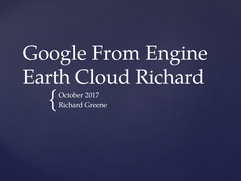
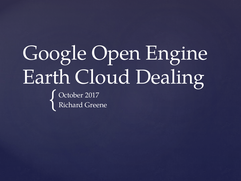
From: From -> Open
Cloud Richard: Richard -> Dealing
